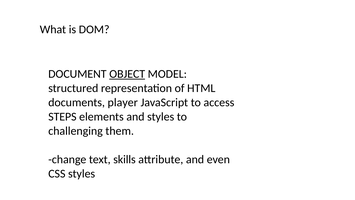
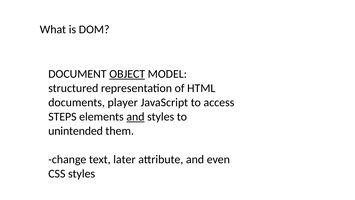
and at (135, 117) underline: none -> present
challenging: challenging -> unintended
skills: skills -> later
